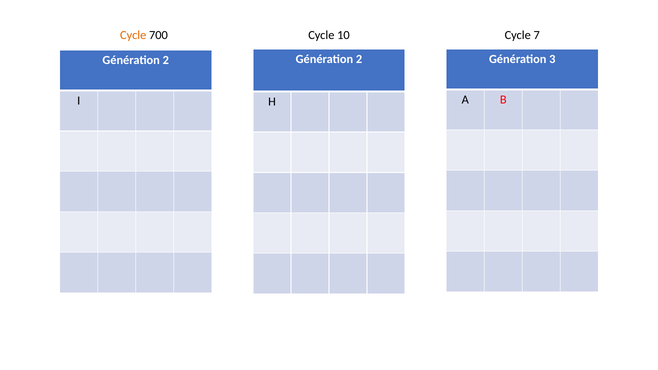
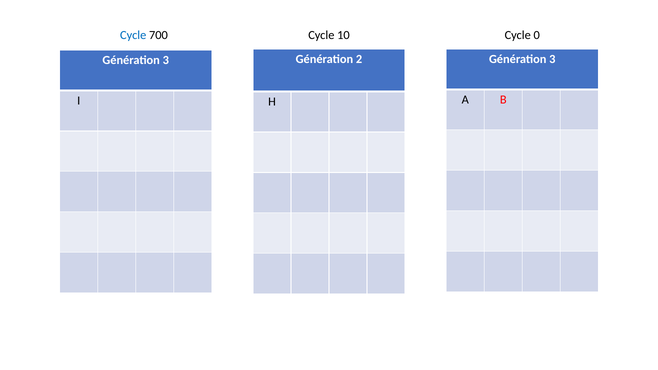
Cycle at (133, 35) colour: orange -> blue
7: 7 -> 0
2 at (166, 60): 2 -> 3
